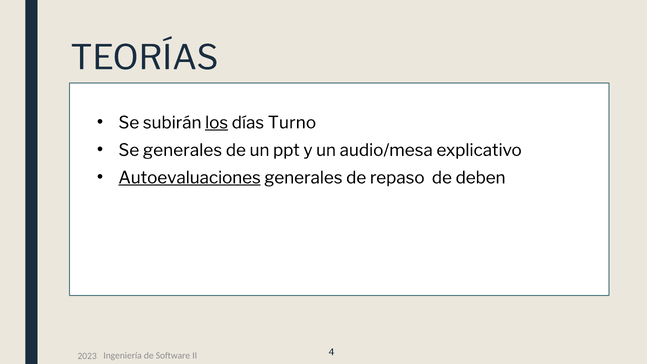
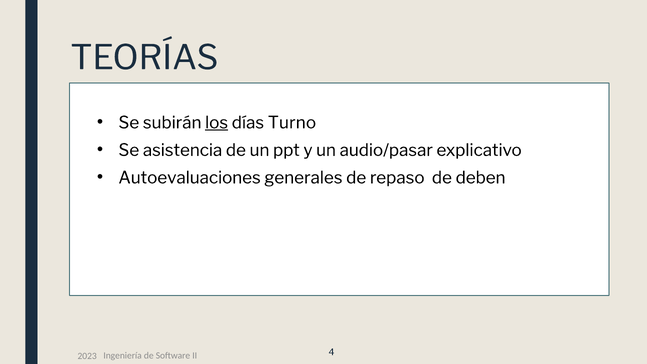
Se generales: generales -> asistencia
audio/mesa: audio/mesa -> audio/pasar
Autoevaluaciones underline: present -> none
